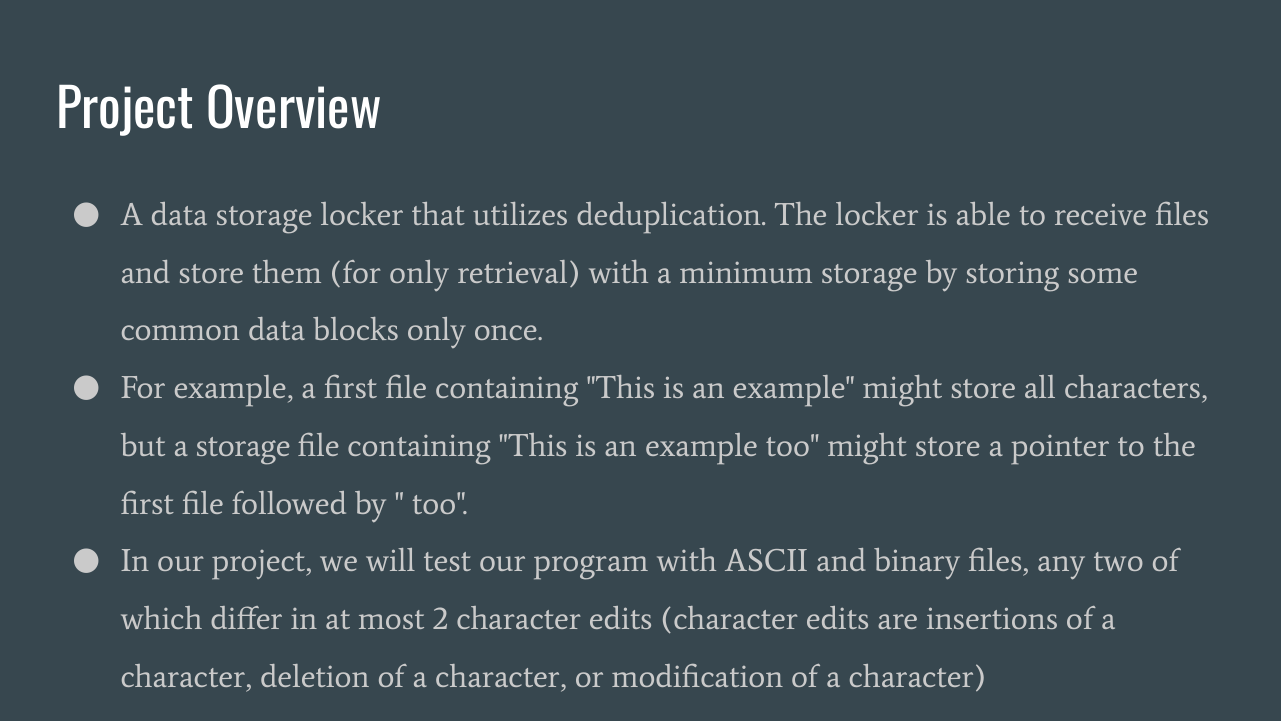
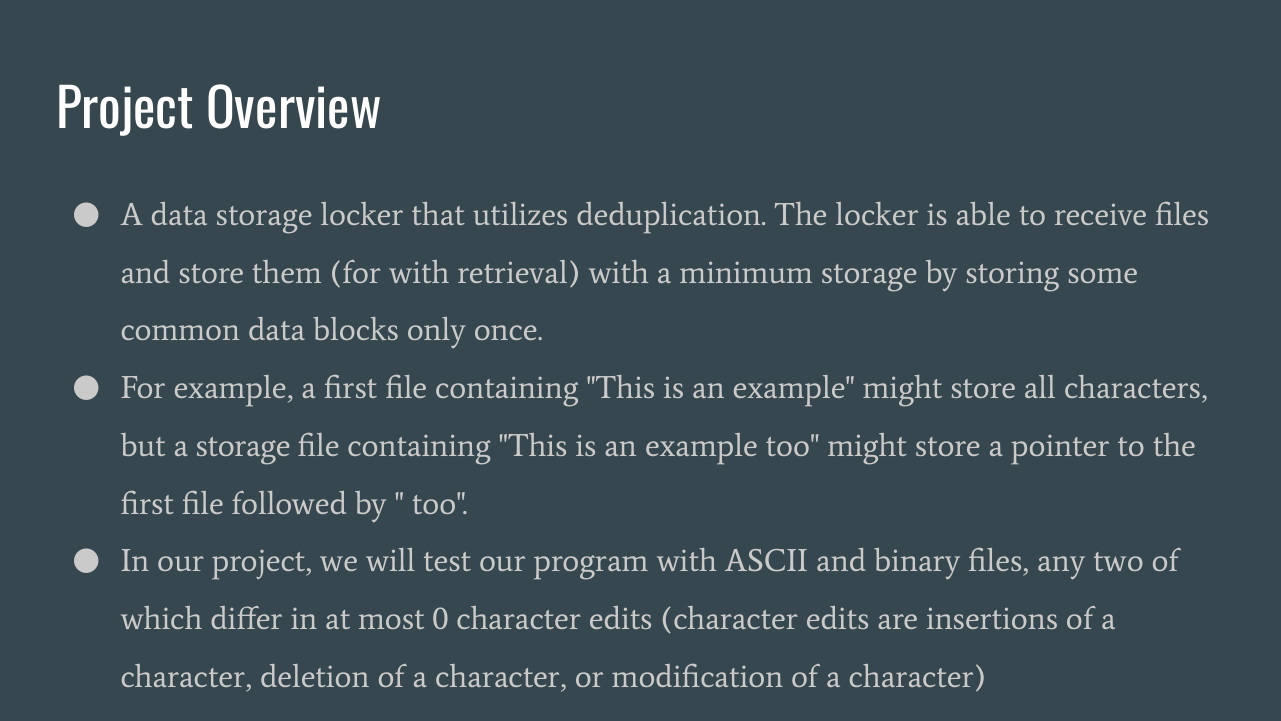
for only: only -> with
2: 2 -> 0
